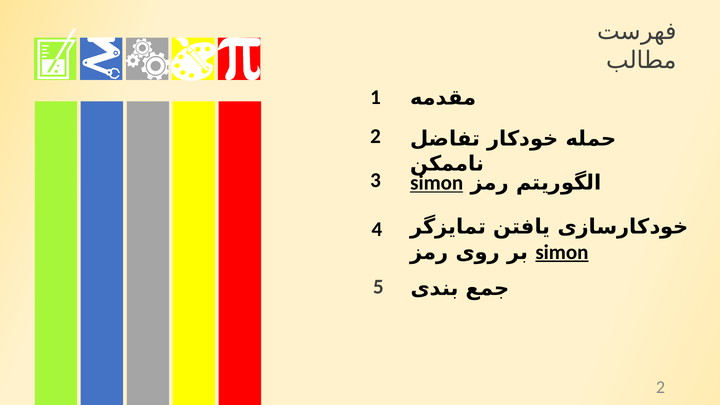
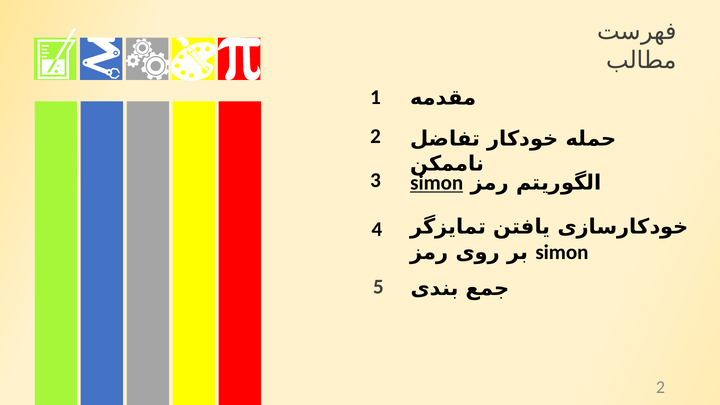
simon at (562, 252) underline: present -> none
